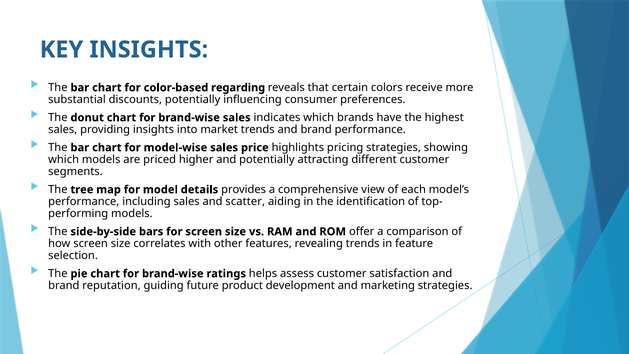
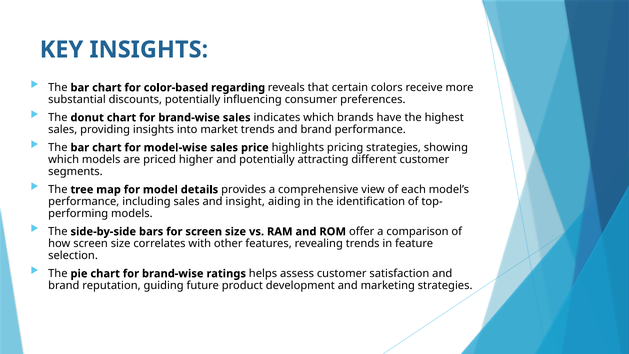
scatter: scatter -> insight
